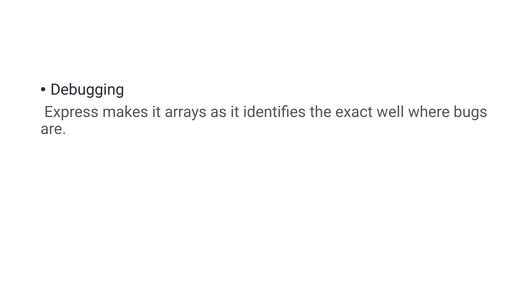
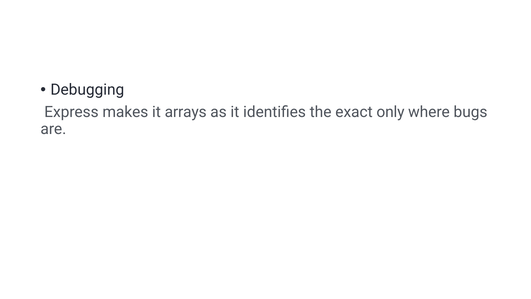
well: well -> only
